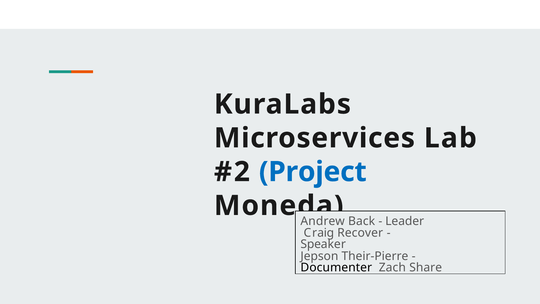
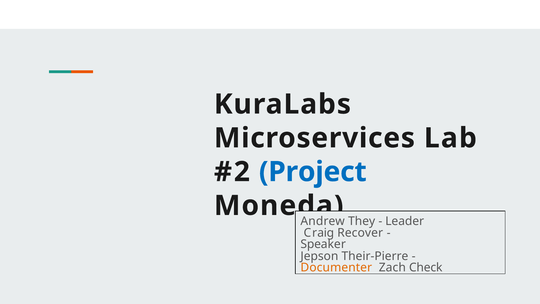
Back: Back -> They
Documenter colour: black -> orange
Share: Share -> Check
